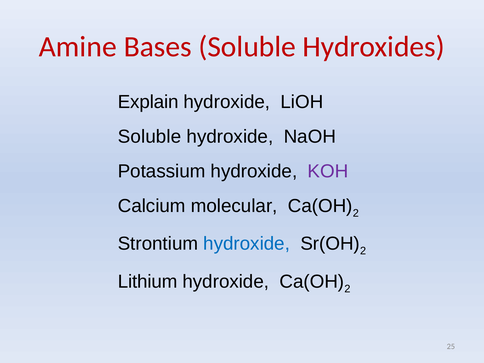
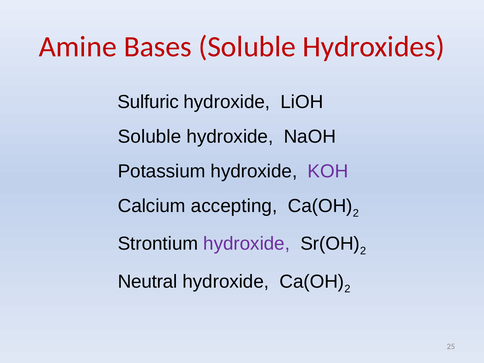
Explain: Explain -> Sulfuric
molecular: molecular -> accepting
hydroxide at (247, 244) colour: blue -> purple
Lithium: Lithium -> Neutral
